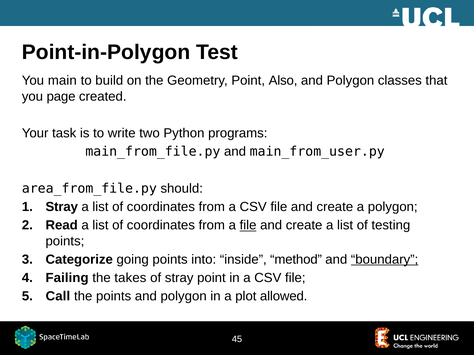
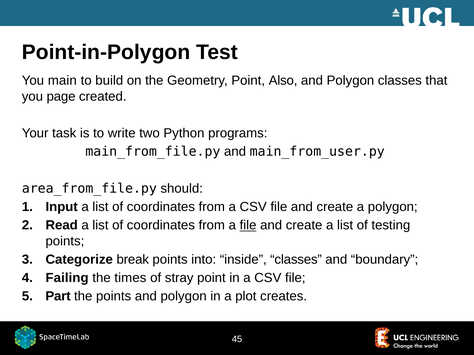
Stray at (62, 207): Stray -> Input
going: going -> break
inside method: method -> classes
boundary underline: present -> none
takes: takes -> times
Call: Call -> Part
allowed: allowed -> creates
